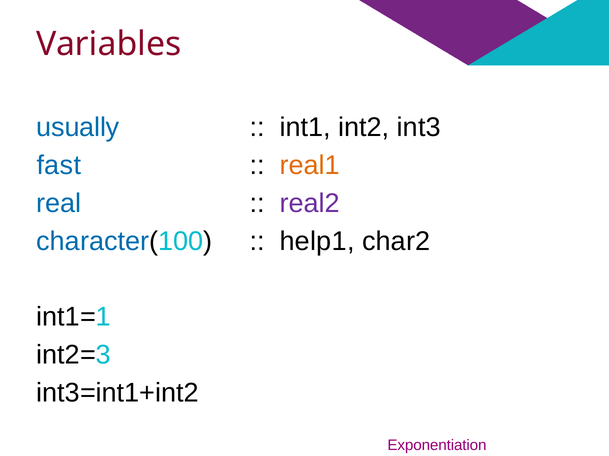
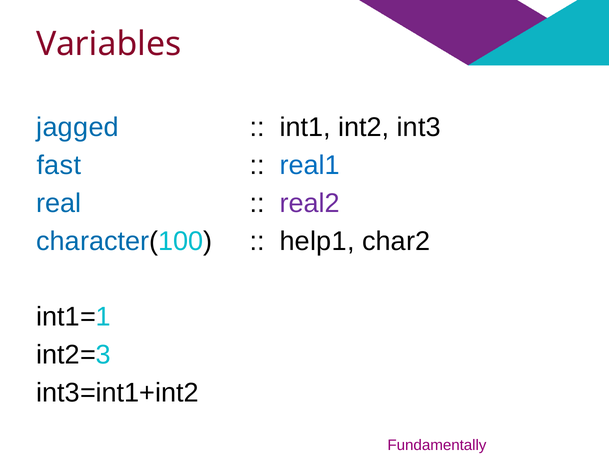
usually: usually -> jagged
real1 colour: orange -> blue
Exponentiation: Exponentiation -> Fundamentally
